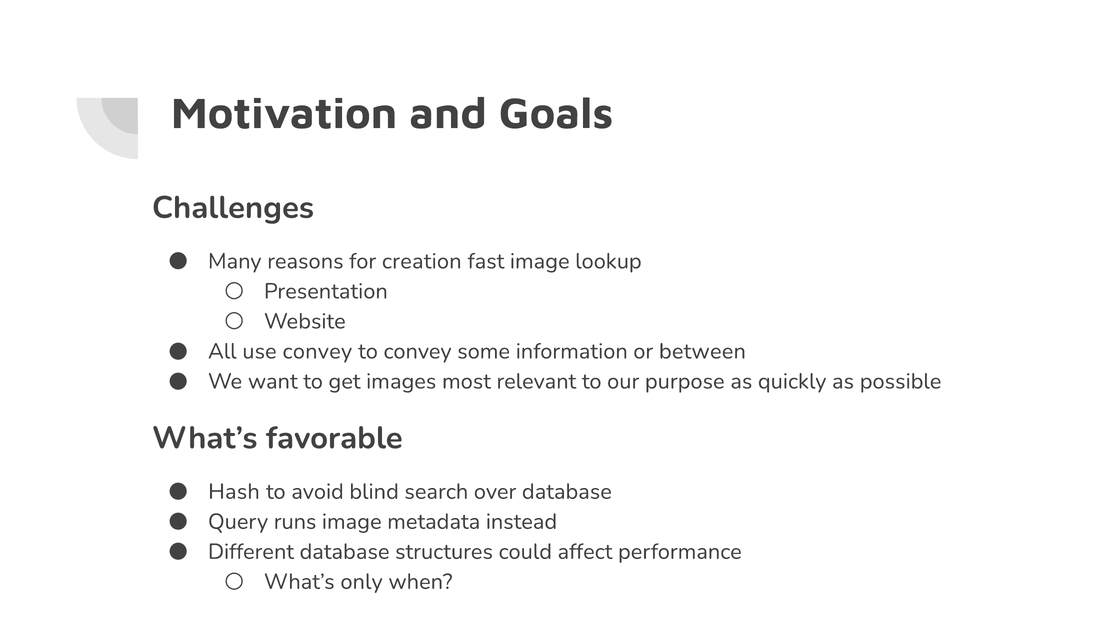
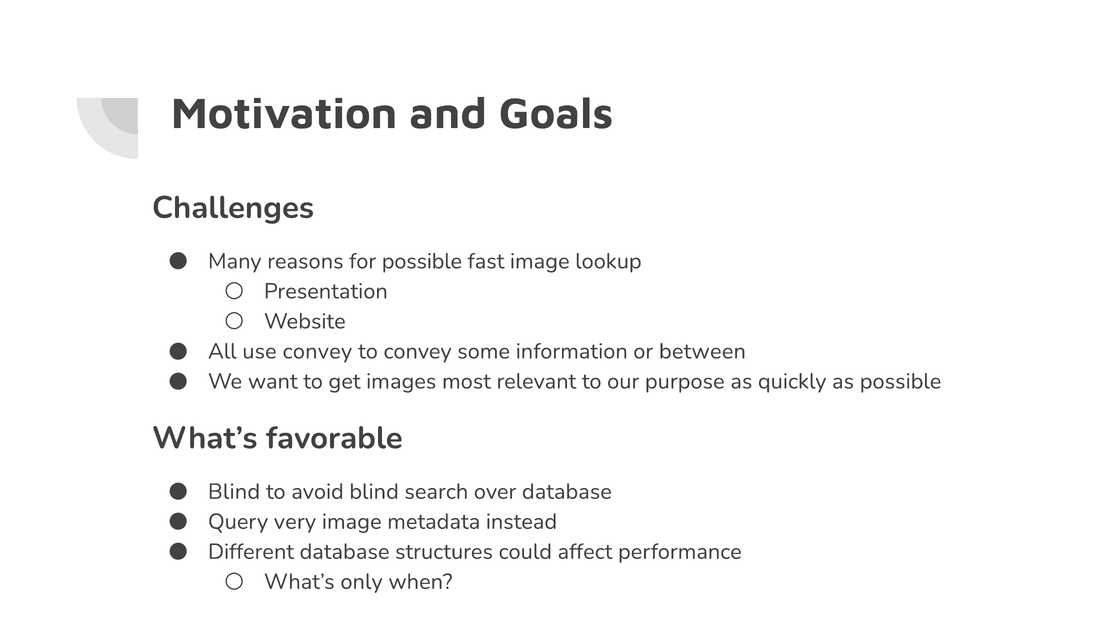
for creation: creation -> possible
Hash at (234, 492): Hash -> Blind
runs: runs -> very
